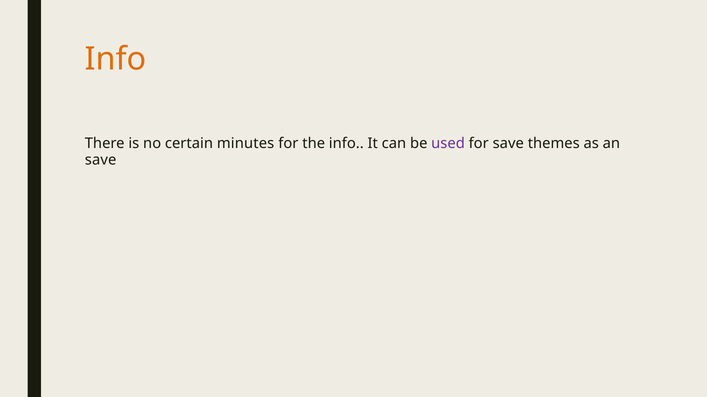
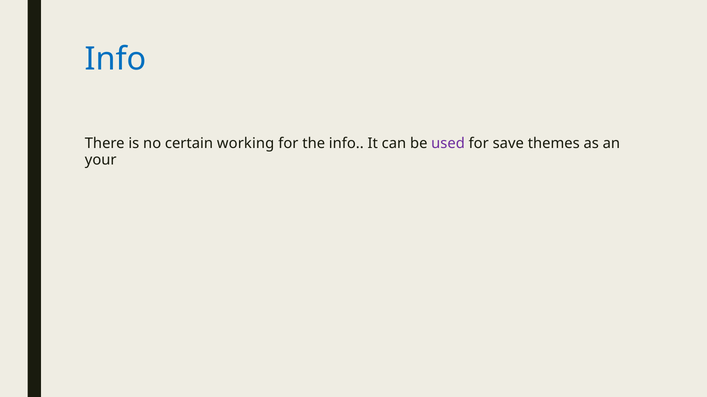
Info at (116, 59) colour: orange -> blue
minutes: minutes -> working
save at (101, 160): save -> your
